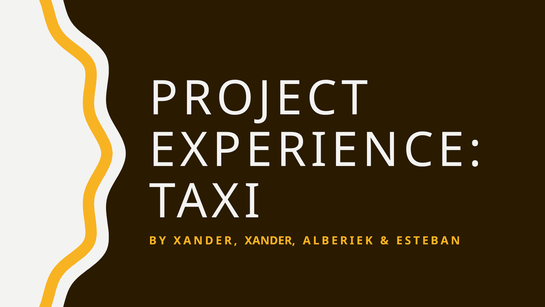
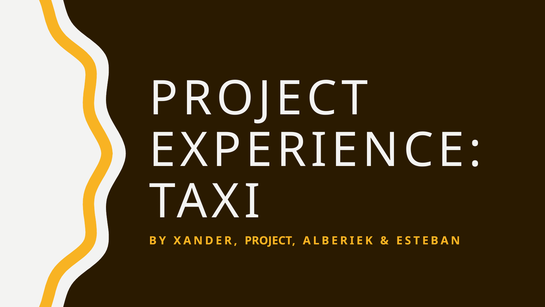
XANDER XANDER: XANDER -> PROJECT
